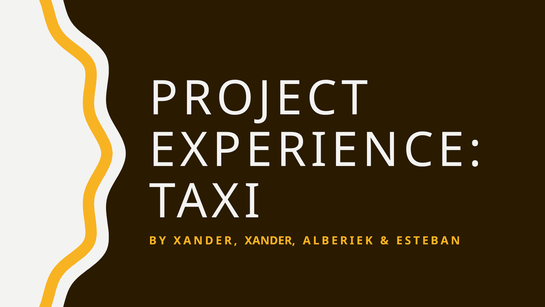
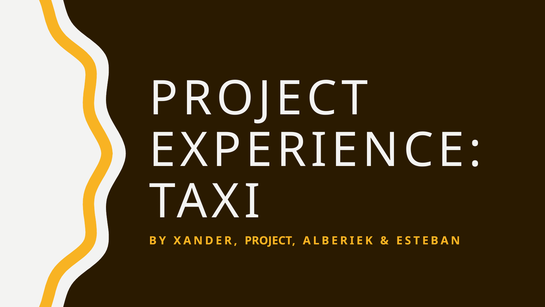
XANDER XANDER: XANDER -> PROJECT
